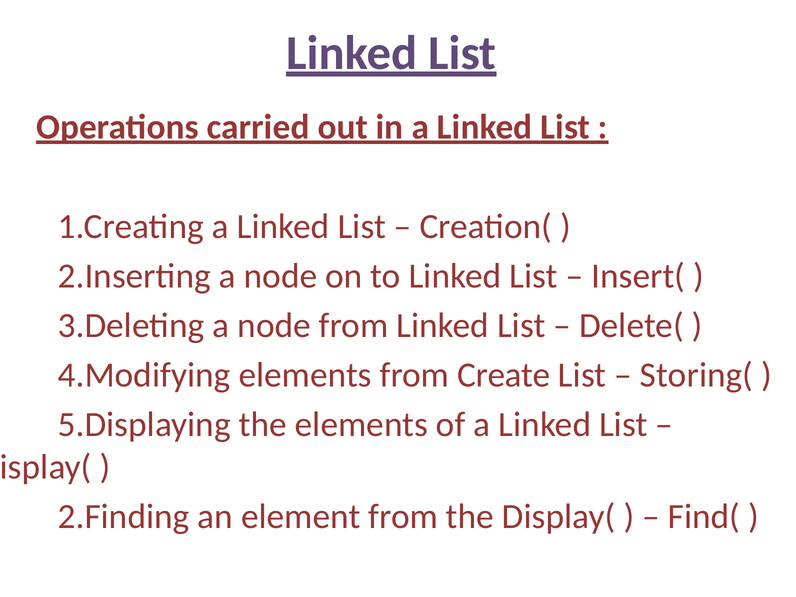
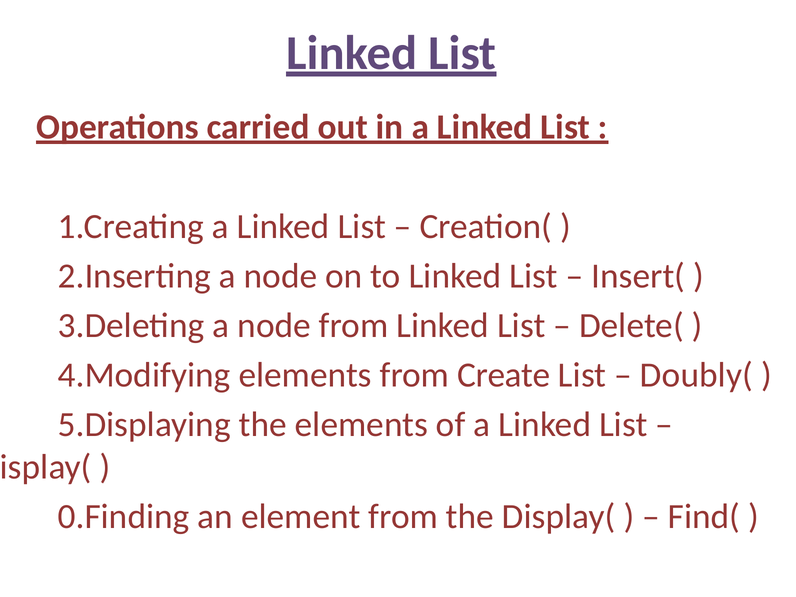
Storing(: Storing( -> Doubly(
2.Finding: 2.Finding -> 0.Finding
